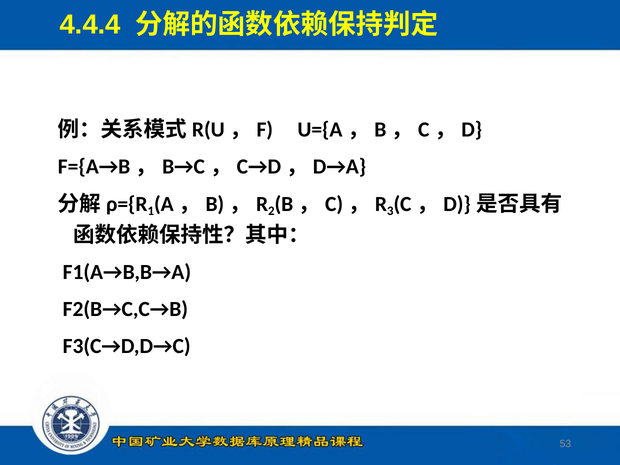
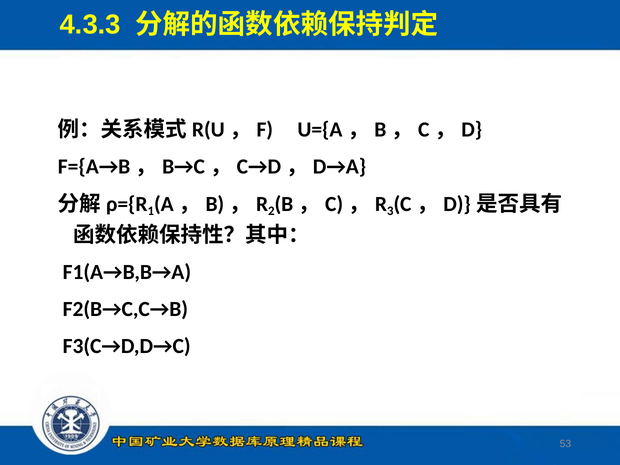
4.4.4: 4.4.4 -> 4.3.3
